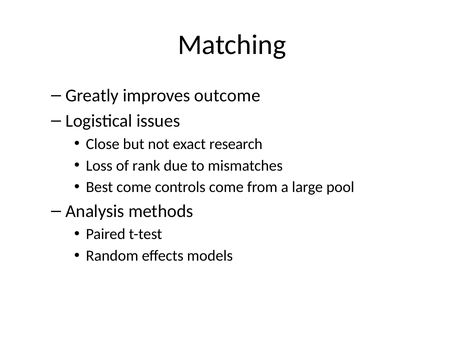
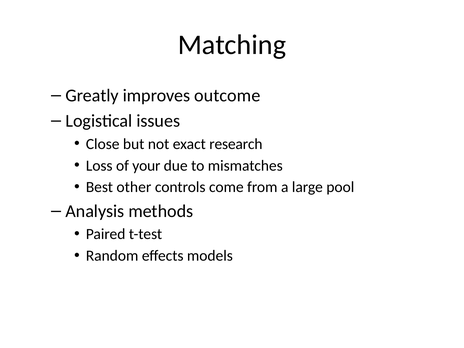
rank: rank -> your
Best come: come -> other
